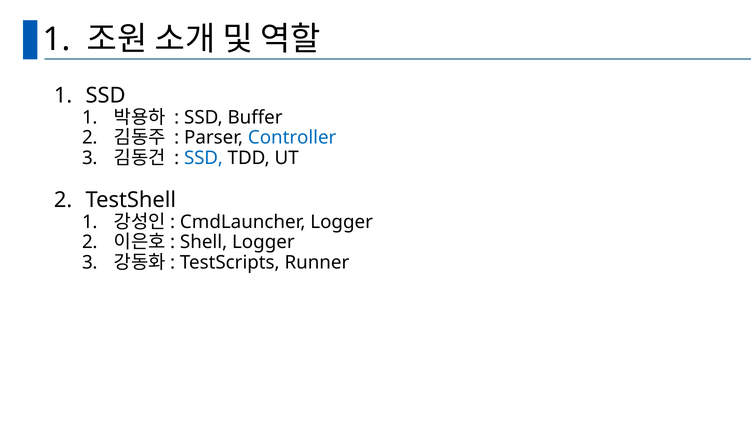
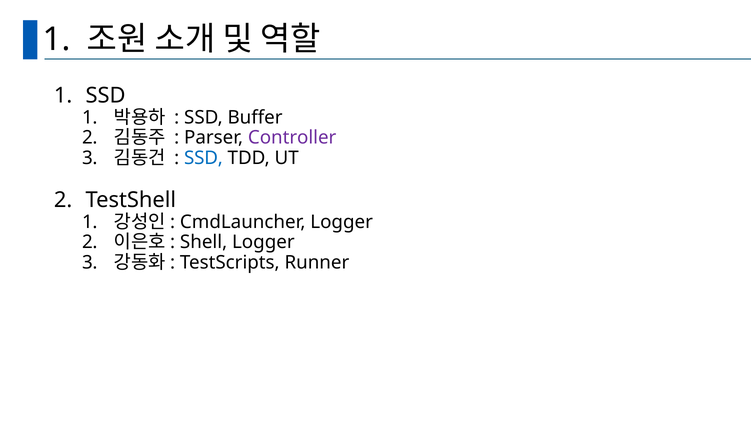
Controller colour: blue -> purple
